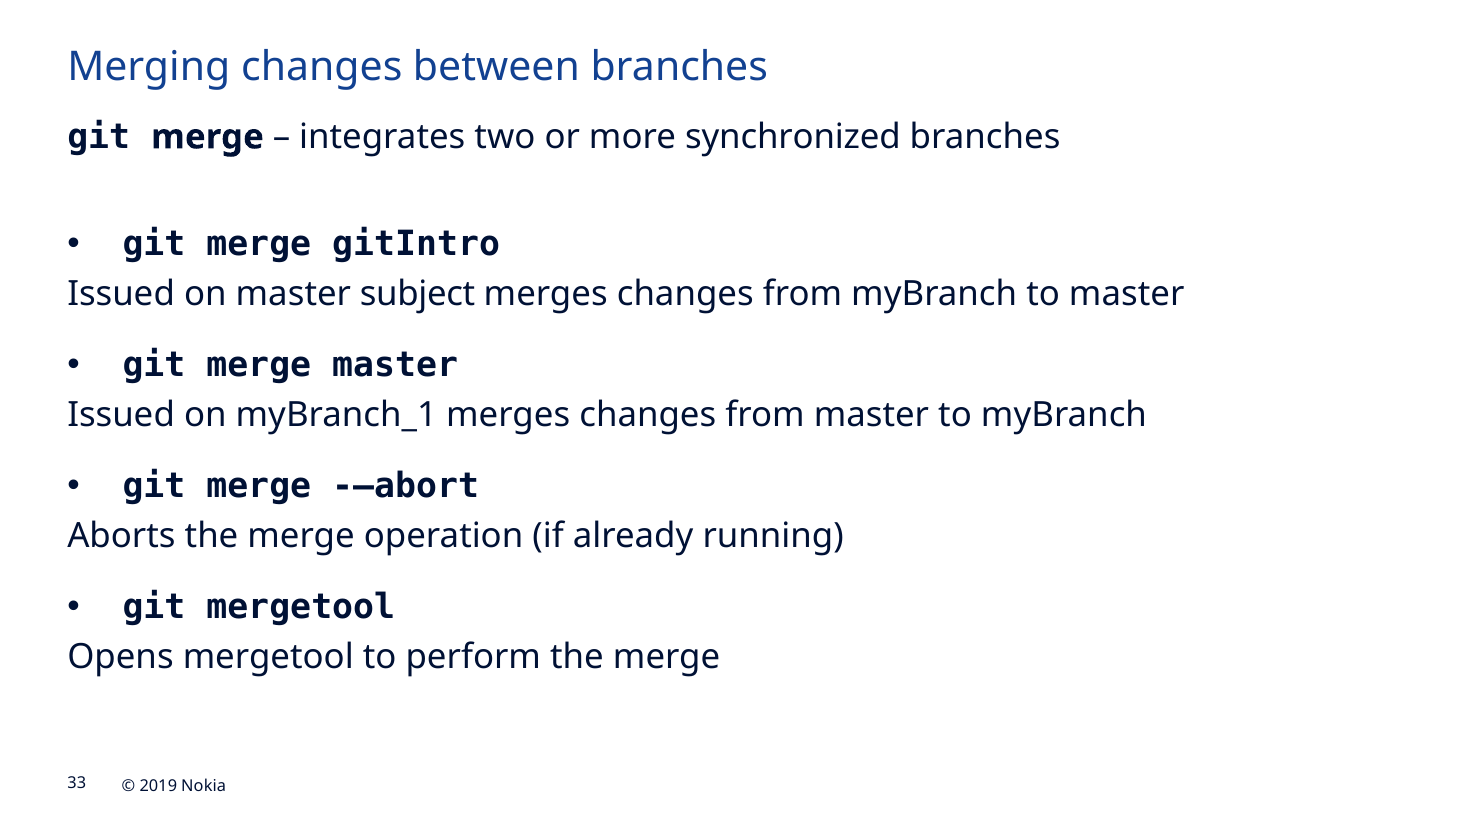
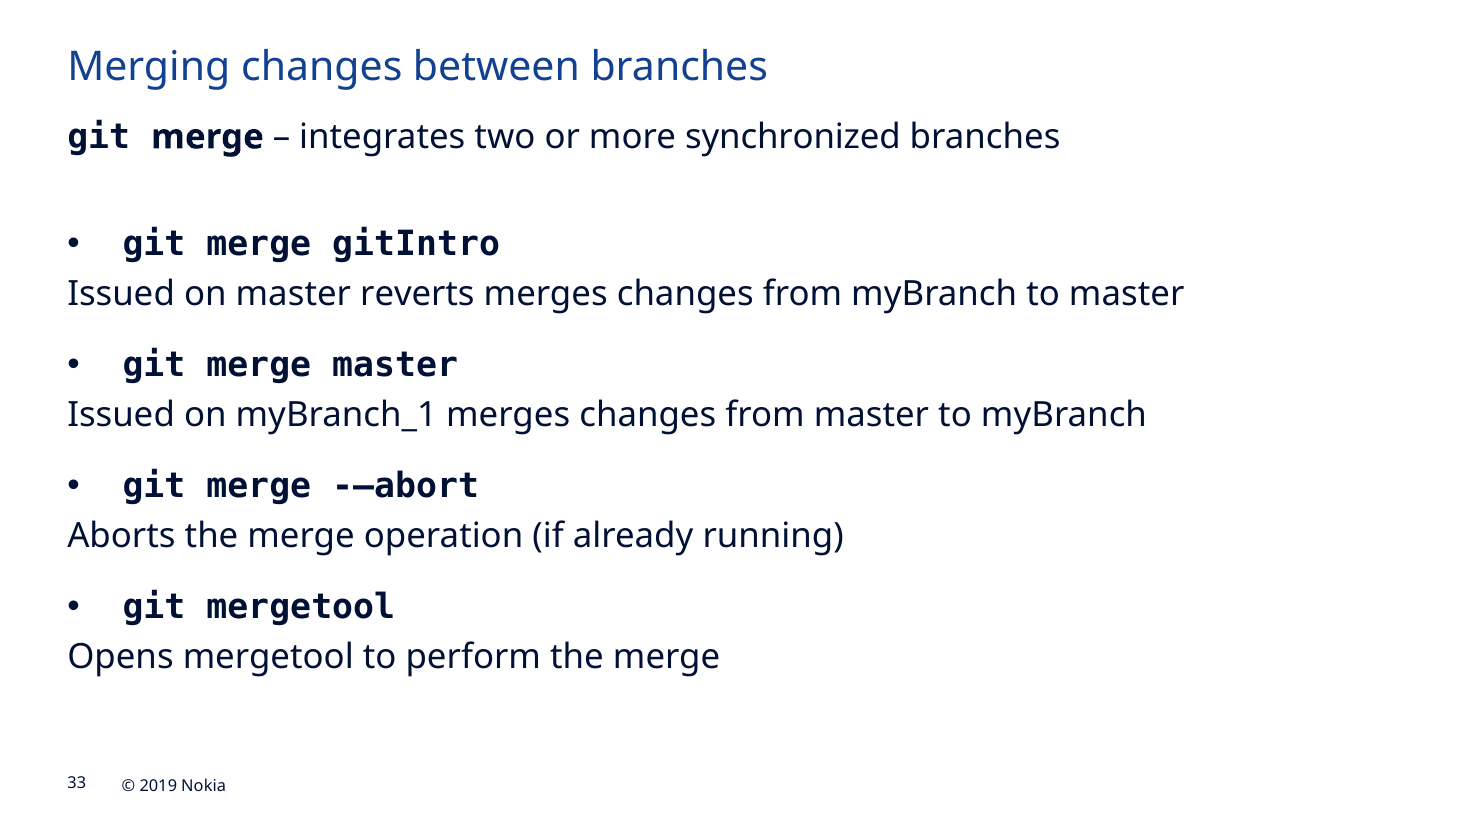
subject: subject -> reverts
